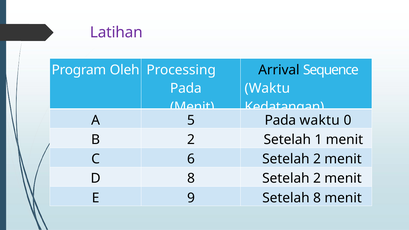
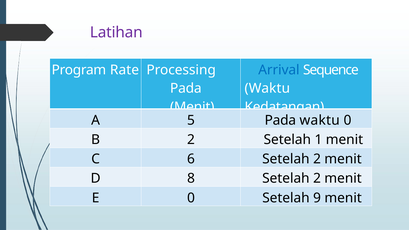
Oleh: Oleh -> Rate
Arrival colour: black -> blue
E 9: 9 -> 0
Setelah 8: 8 -> 9
